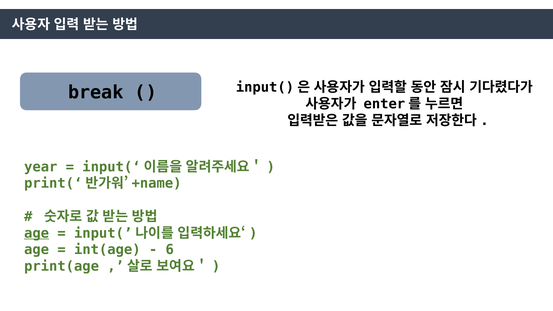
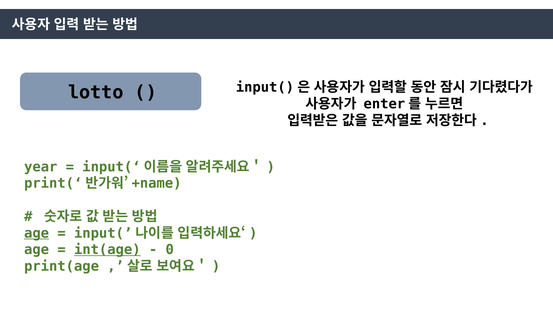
break: break -> lotto
int(age underline: none -> present
6: 6 -> 0
